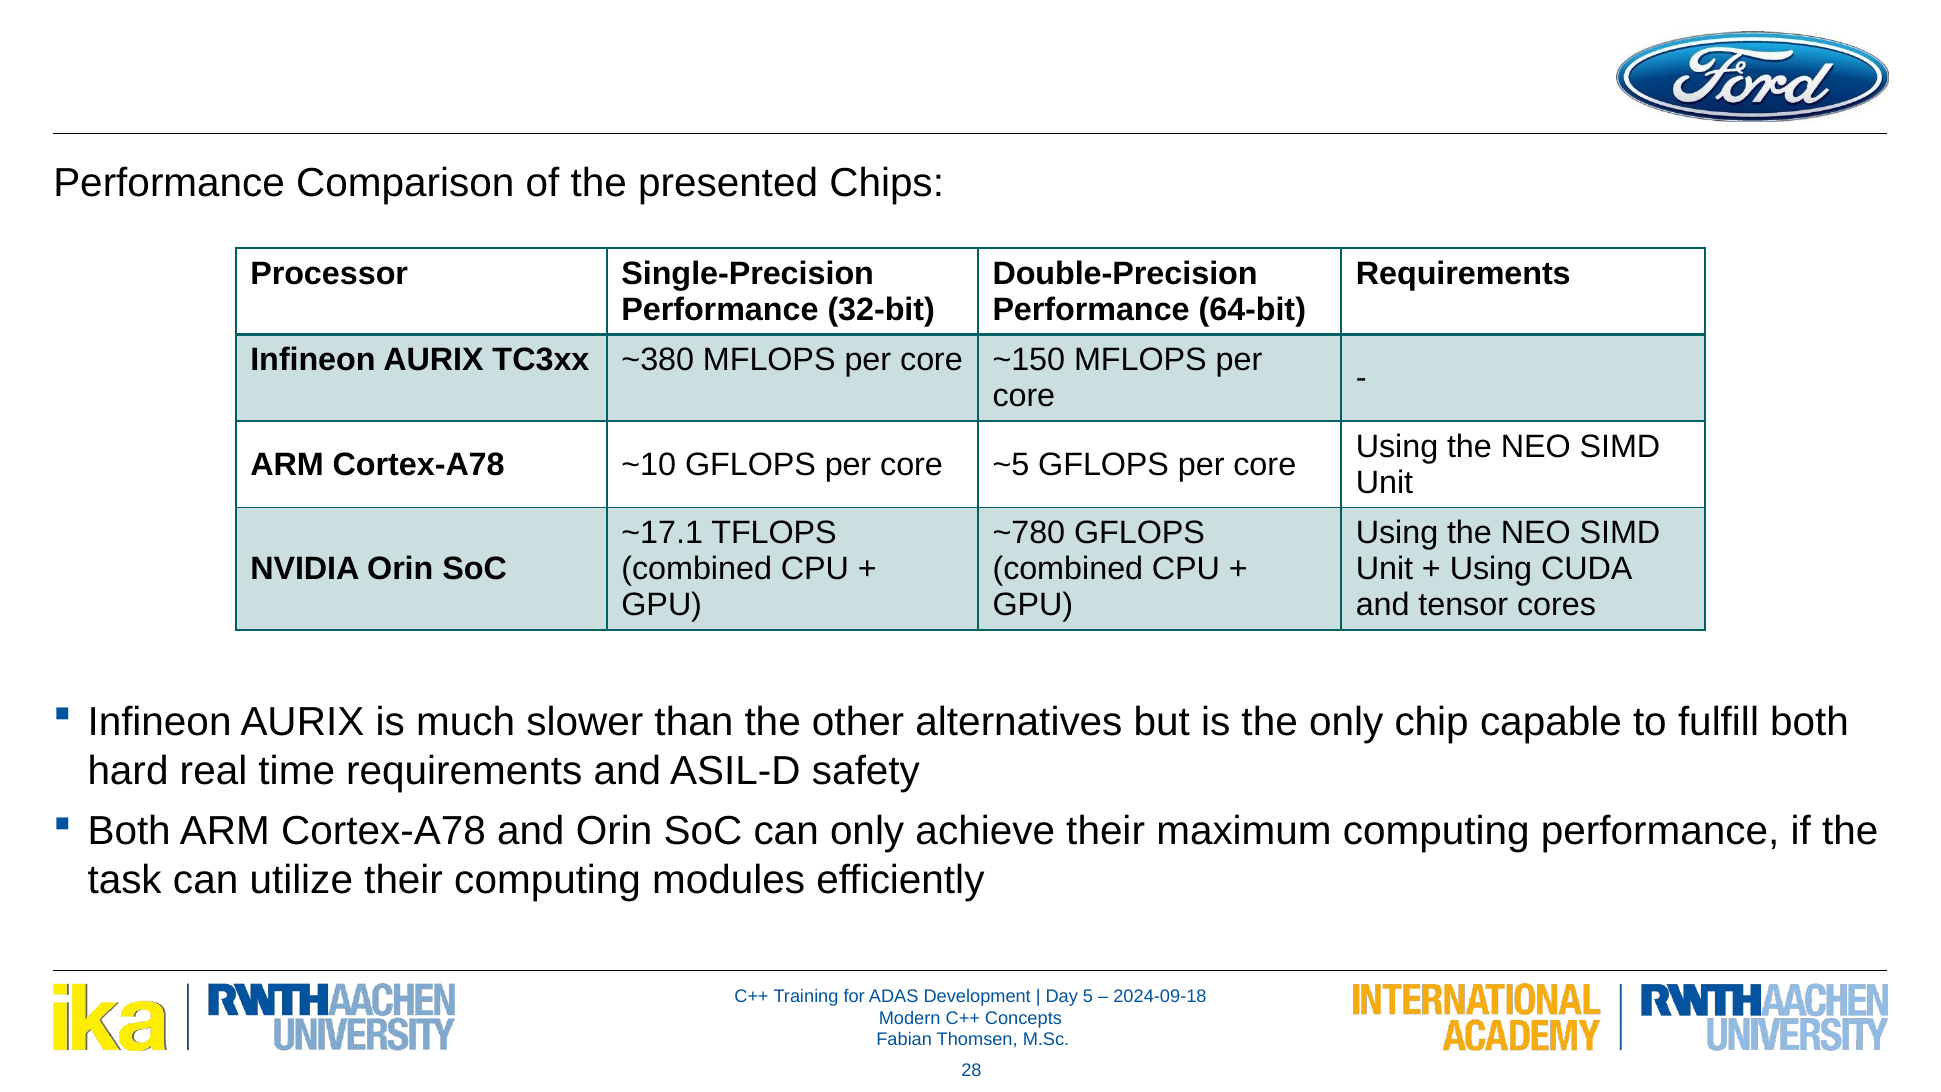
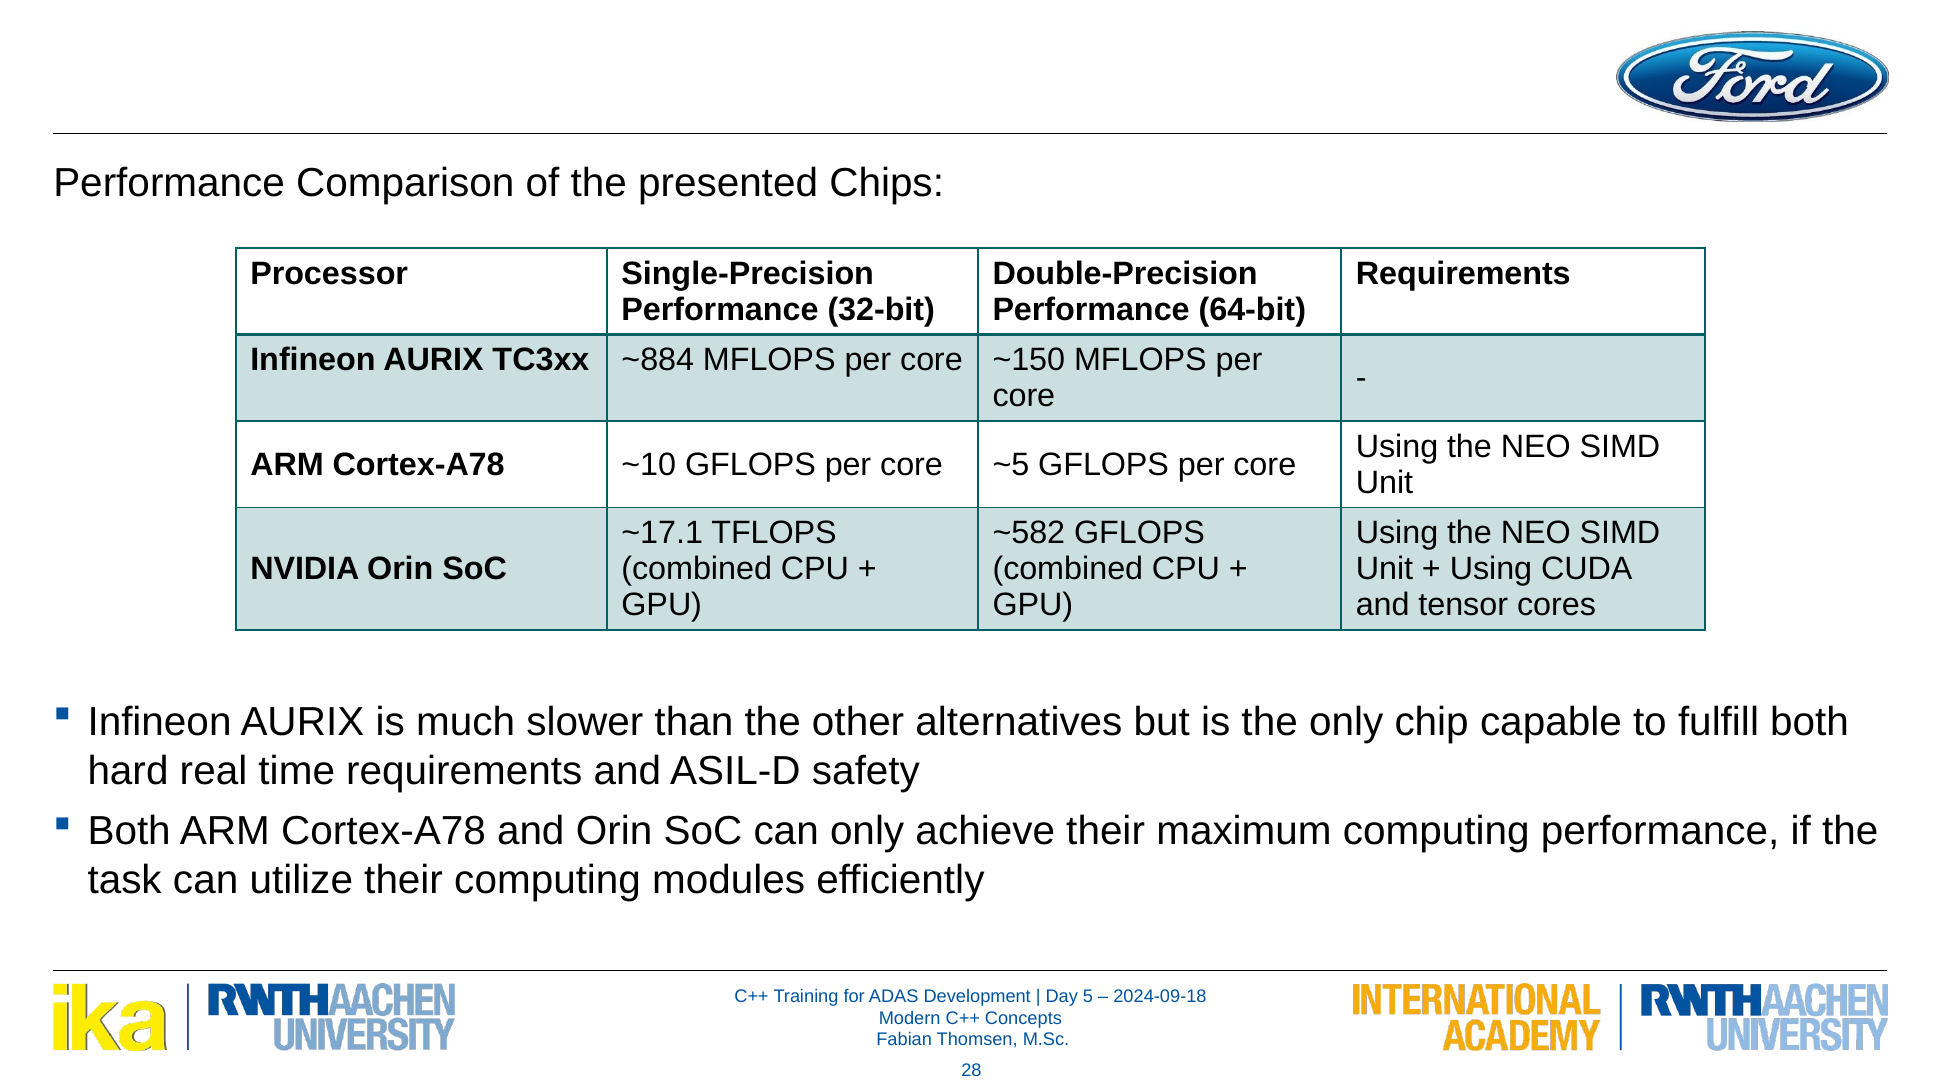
~380: ~380 -> ~884
~780: ~780 -> ~582
